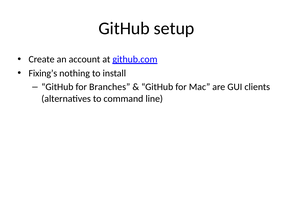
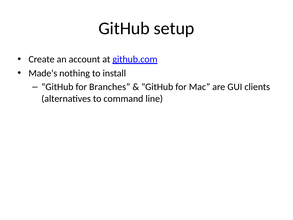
Fixing’s: Fixing’s -> Made’s
